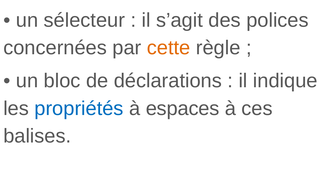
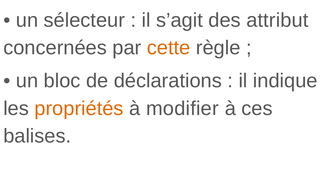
polices: polices -> attribut
propriétés colour: blue -> orange
espaces: espaces -> modifier
